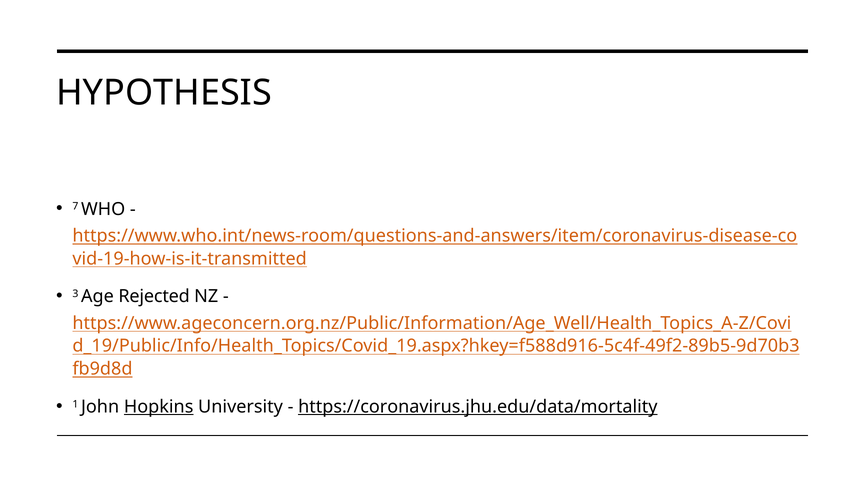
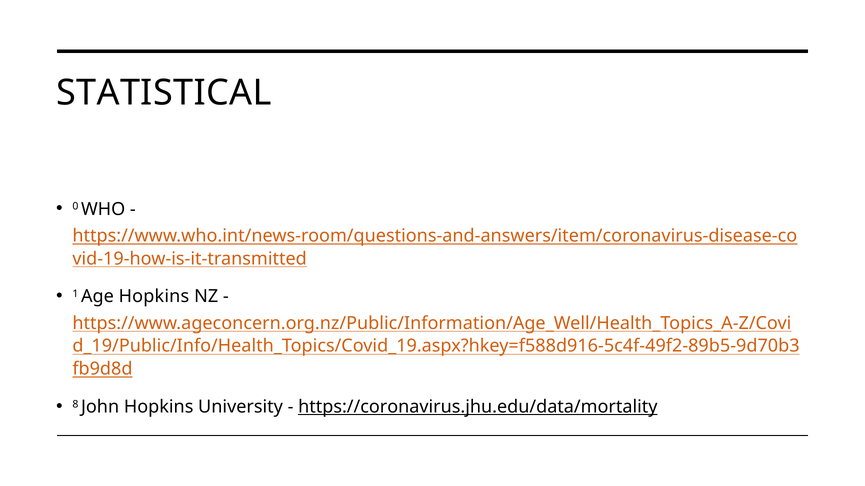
HYPOTHESIS: HYPOTHESIS -> STATISTICAL
7: 7 -> 0
3: 3 -> 1
Age Rejected: Rejected -> Hopkins
1: 1 -> 8
Hopkins at (159, 407) underline: present -> none
